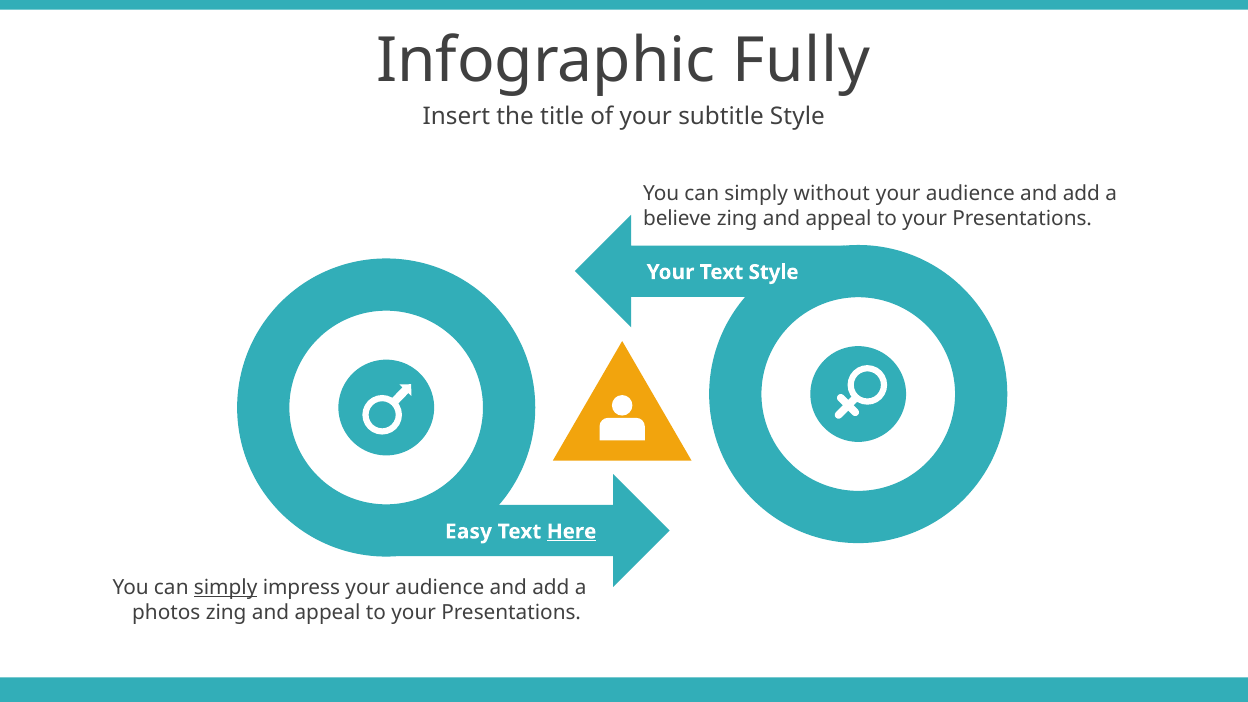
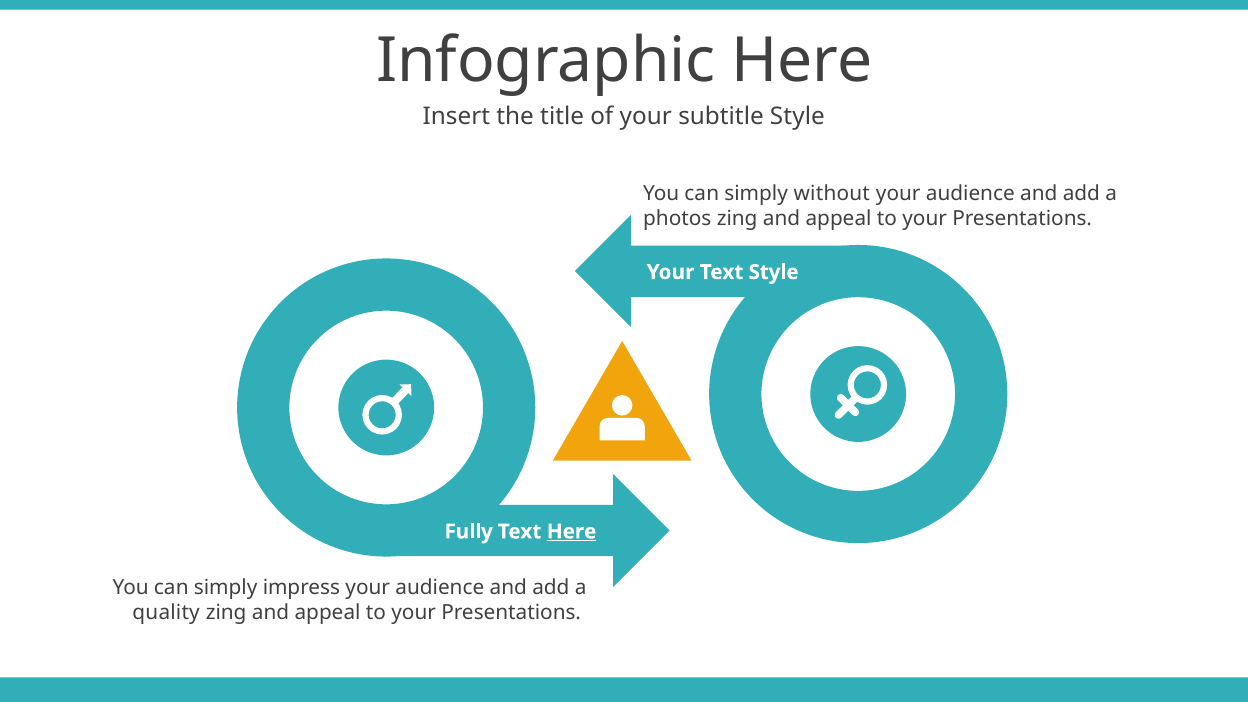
Infographic Fully: Fully -> Here
believe: believe -> photos
Easy: Easy -> Fully
simply at (226, 587) underline: present -> none
photos: photos -> quality
